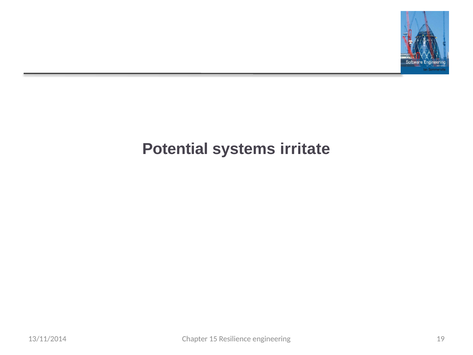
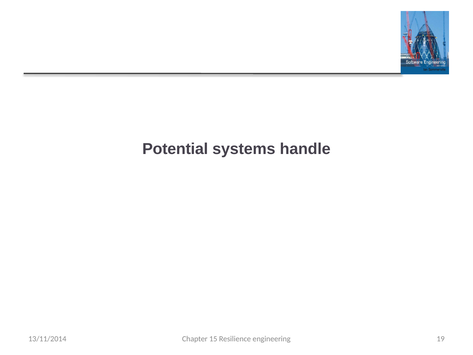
irritate: irritate -> handle
